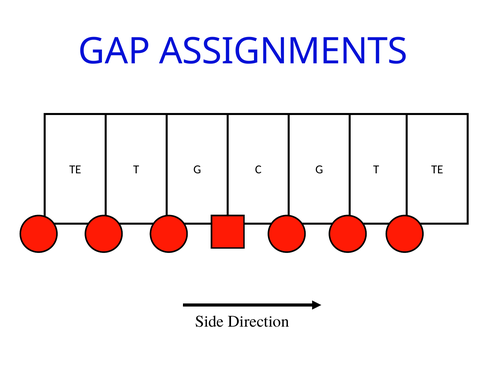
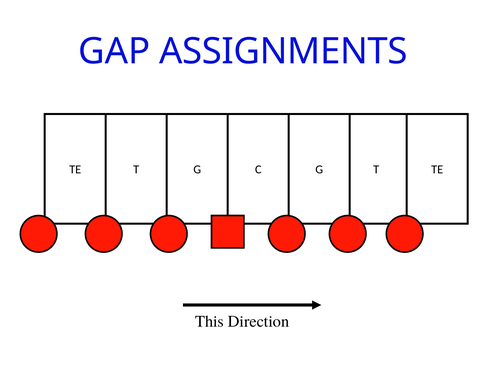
Side: Side -> This
